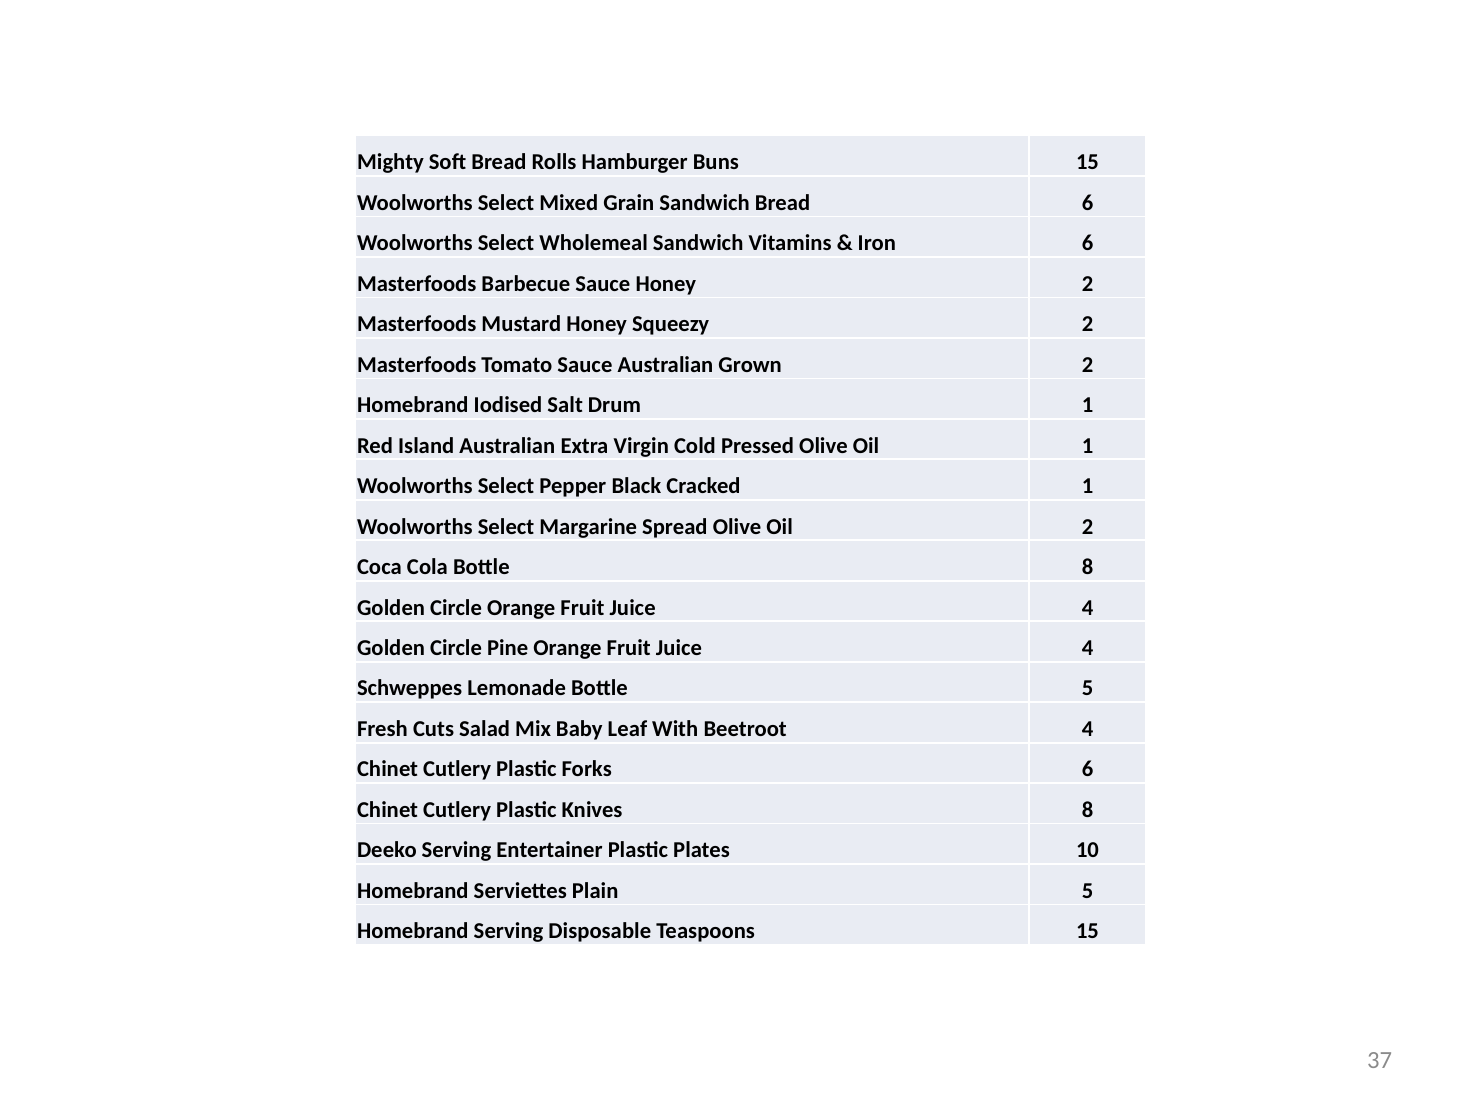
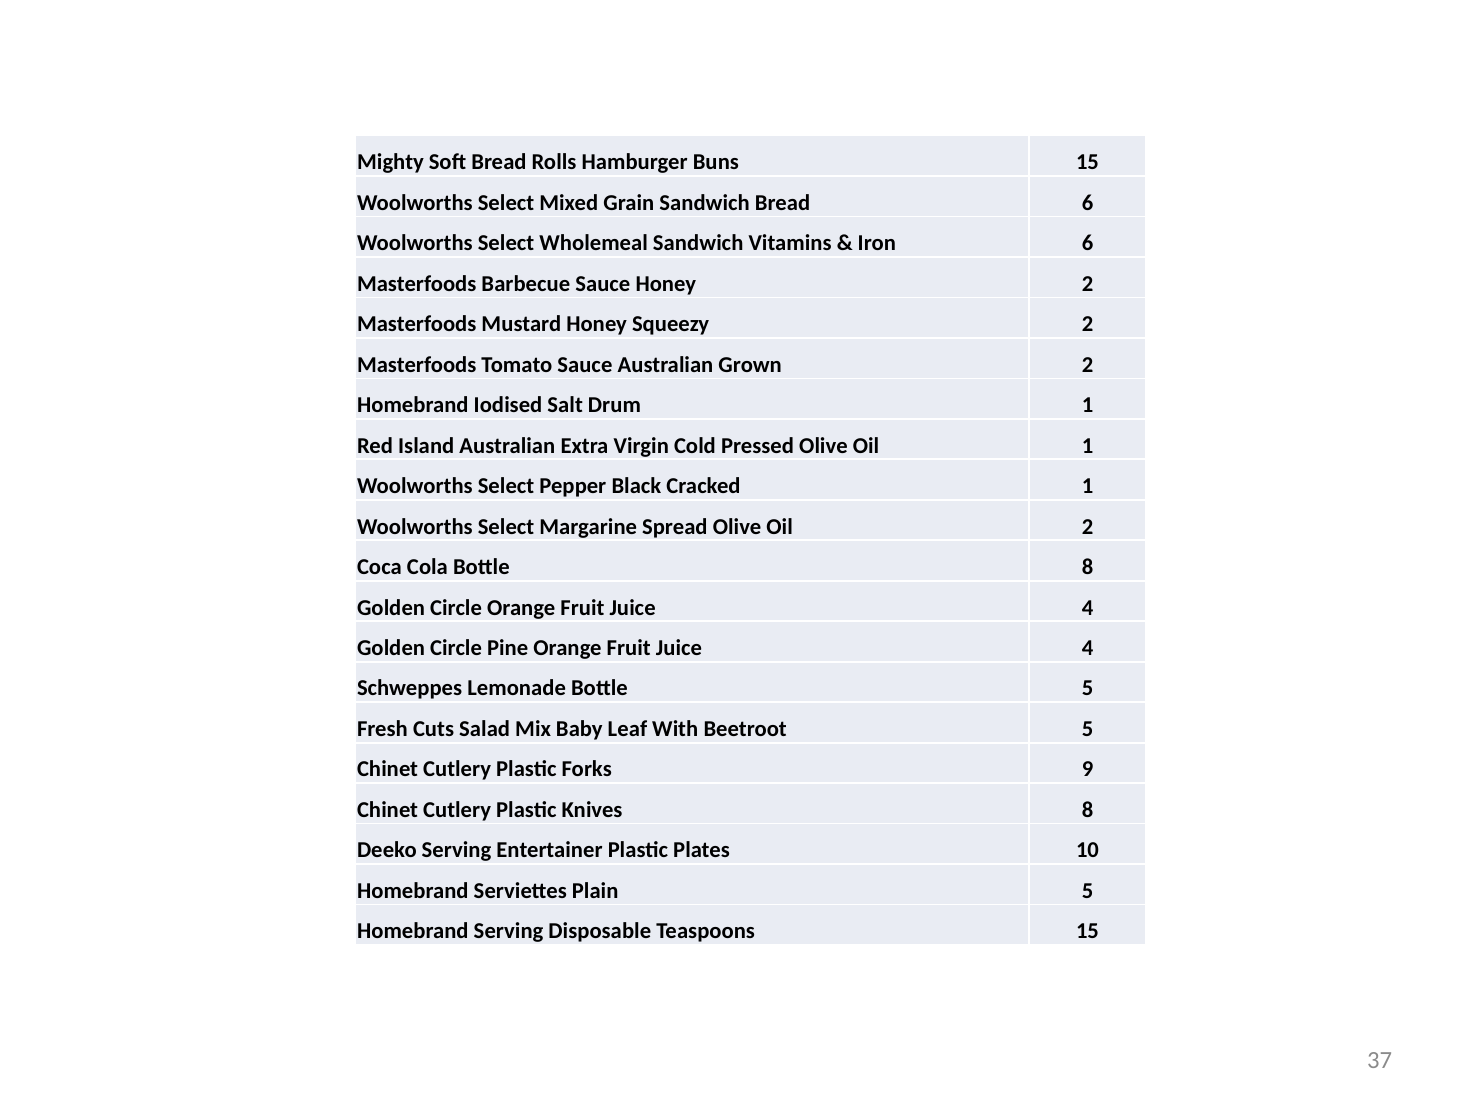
Beetroot 4: 4 -> 5
Forks 6: 6 -> 9
